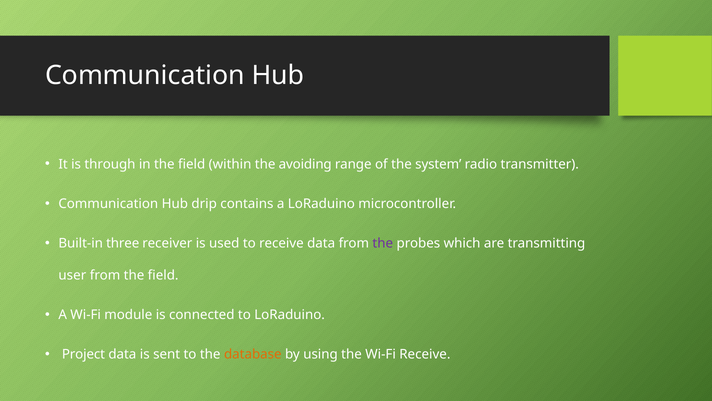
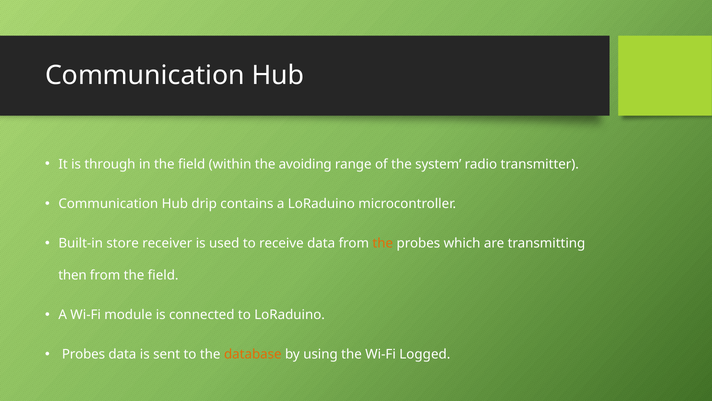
three: three -> store
the at (383, 243) colour: purple -> orange
user: user -> then
Project at (83, 354): Project -> Probes
Wi-Fi Receive: Receive -> Logged
